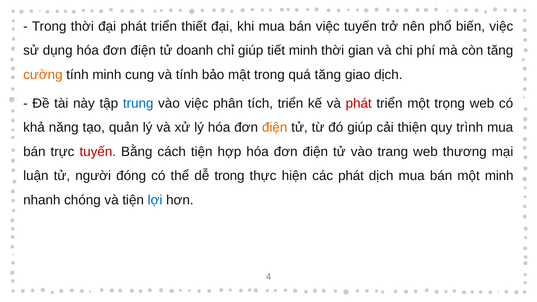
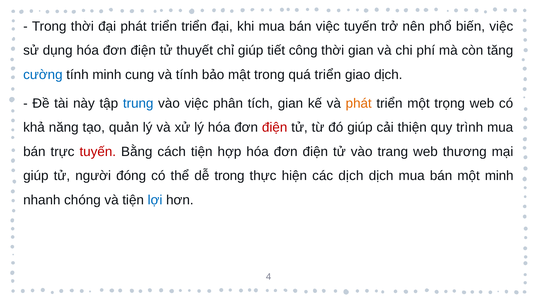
triển thiết: thiết -> triển
doanh: doanh -> thuyết
tiết minh: minh -> công
cường colour: orange -> blue
quá tăng: tăng -> triển
tích triển: triển -> gian
phát at (359, 103) colour: red -> orange
điện at (275, 128) colour: orange -> red
luận at (36, 176): luận -> giúp
các phát: phát -> dịch
